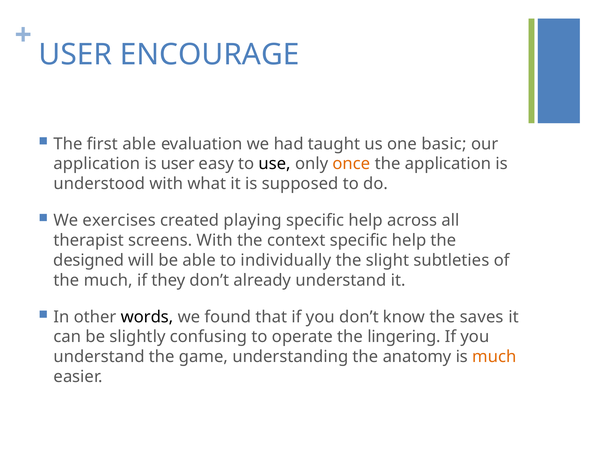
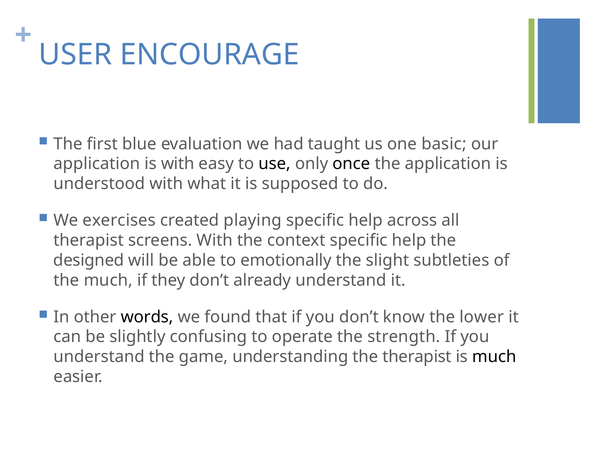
first able: able -> blue
is user: user -> with
once colour: orange -> black
individually: individually -> emotionally
saves: saves -> lower
lingering: lingering -> strength
the anatomy: anatomy -> therapist
much at (494, 357) colour: orange -> black
